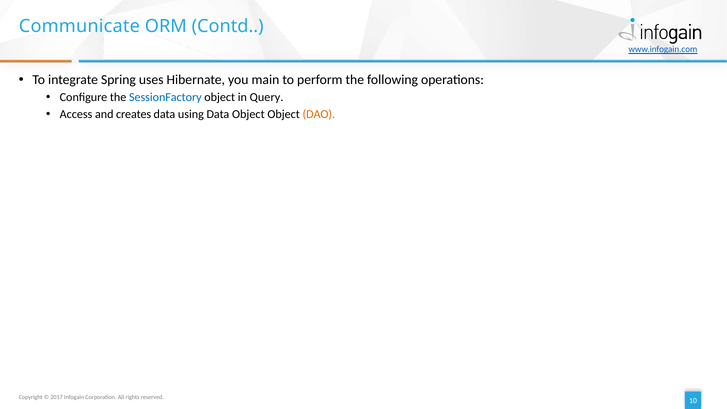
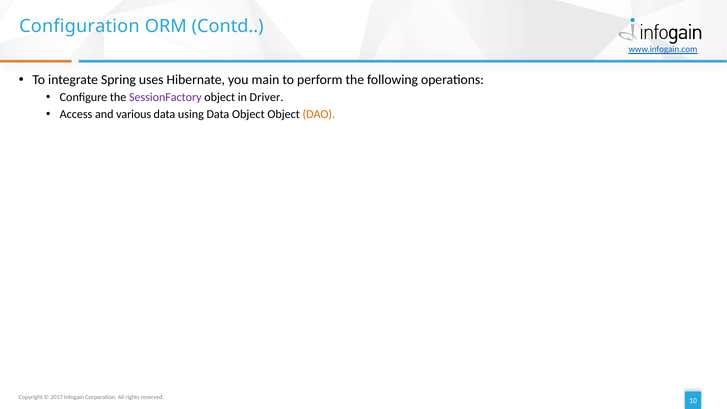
Communicate: Communicate -> Configuration
SessionFactory colour: blue -> purple
Query: Query -> Driver
creates: creates -> various
